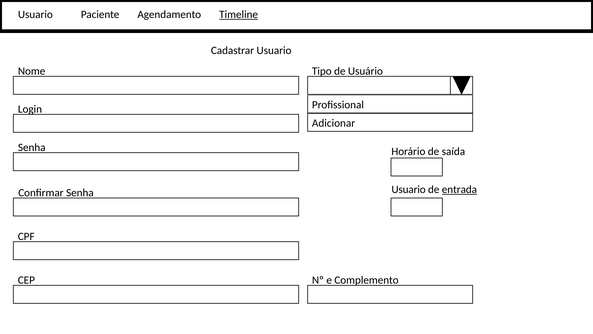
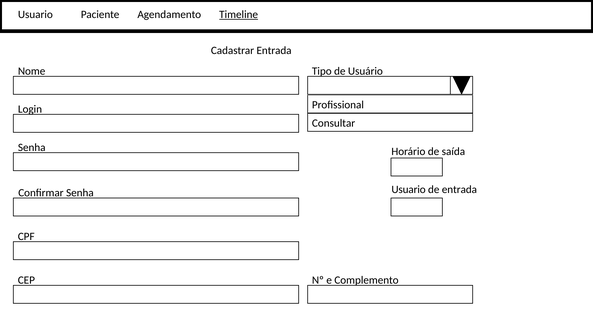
Cadastrar Usuario: Usuario -> Entrada
Adicionar: Adicionar -> Consultar
entrada at (459, 189) underline: present -> none
